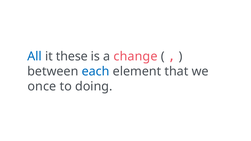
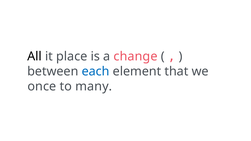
All colour: blue -> black
these: these -> place
doing: doing -> many
